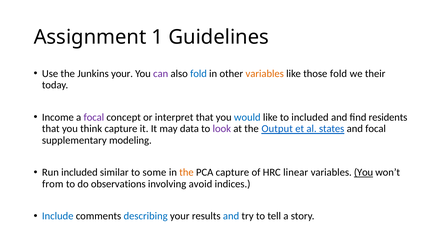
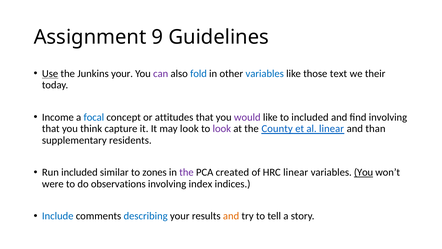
1: 1 -> 9
Use underline: none -> present
variables at (265, 73) colour: orange -> blue
those fold: fold -> text
focal at (94, 117) colour: purple -> blue
interpret: interpret -> attitudes
would colour: blue -> purple
find residents: residents -> involving
may data: data -> look
Output: Output -> County
al states: states -> linear
and focal: focal -> than
modeling: modeling -> residents
some: some -> zones
the at (186, 172) colour: orange -> purple
PCA capture: capture -> created
from: from -> were
avoid: avoid -> index
and at (231, 216) colour: blue -> orange
